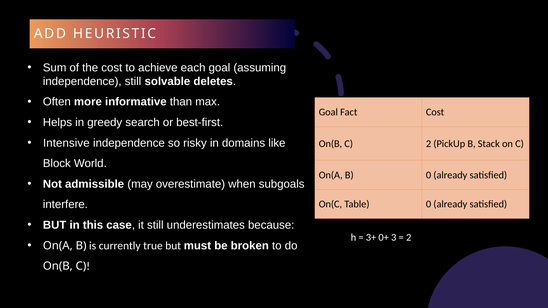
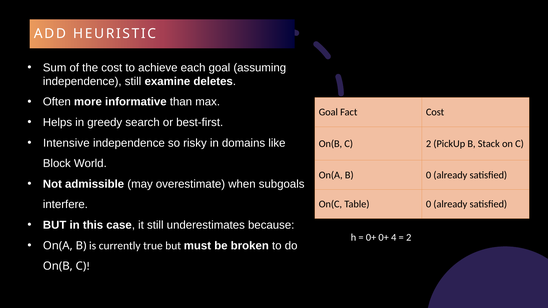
solvable: solvable -> examine
3+ at (371, 238): 3+ -> 0+
3: 3 -> 4
